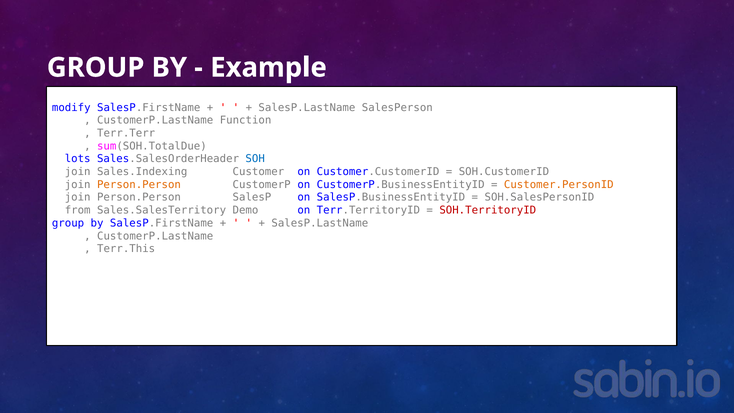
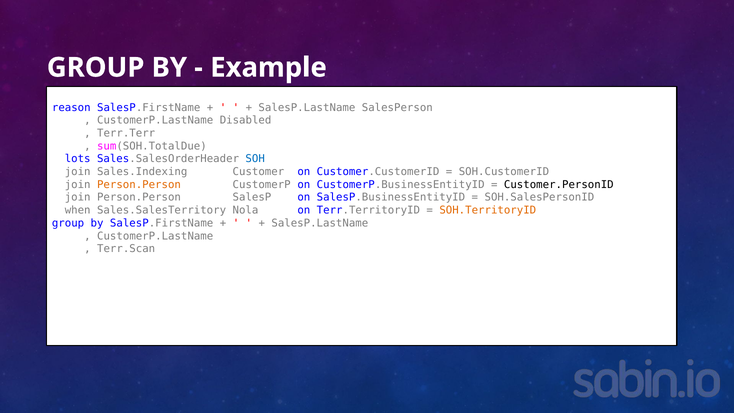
modify: modify -> reason
Function: Function -> Disabled
Customer.PersonID colour: orange -> black
from: from -> when
Demo: Demo -> Nola
SOH.TerritoryID colour: red -> orange
Terr.This: Terr.This -> Terr.Scan
